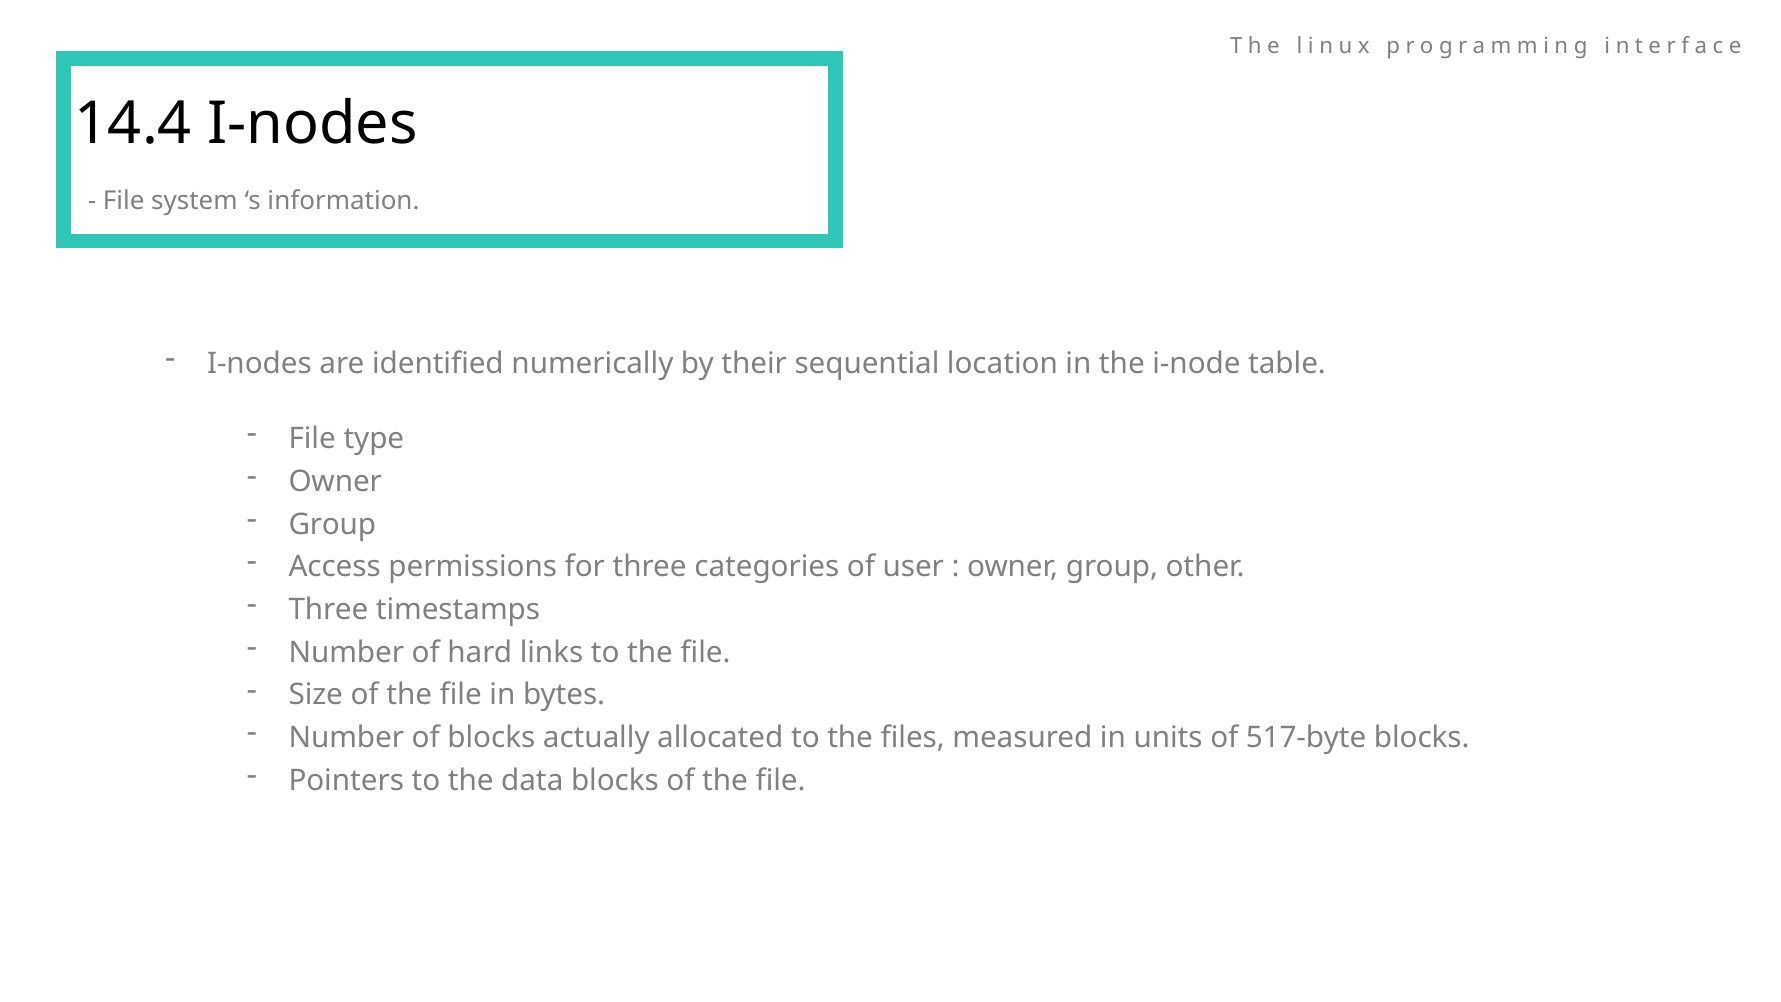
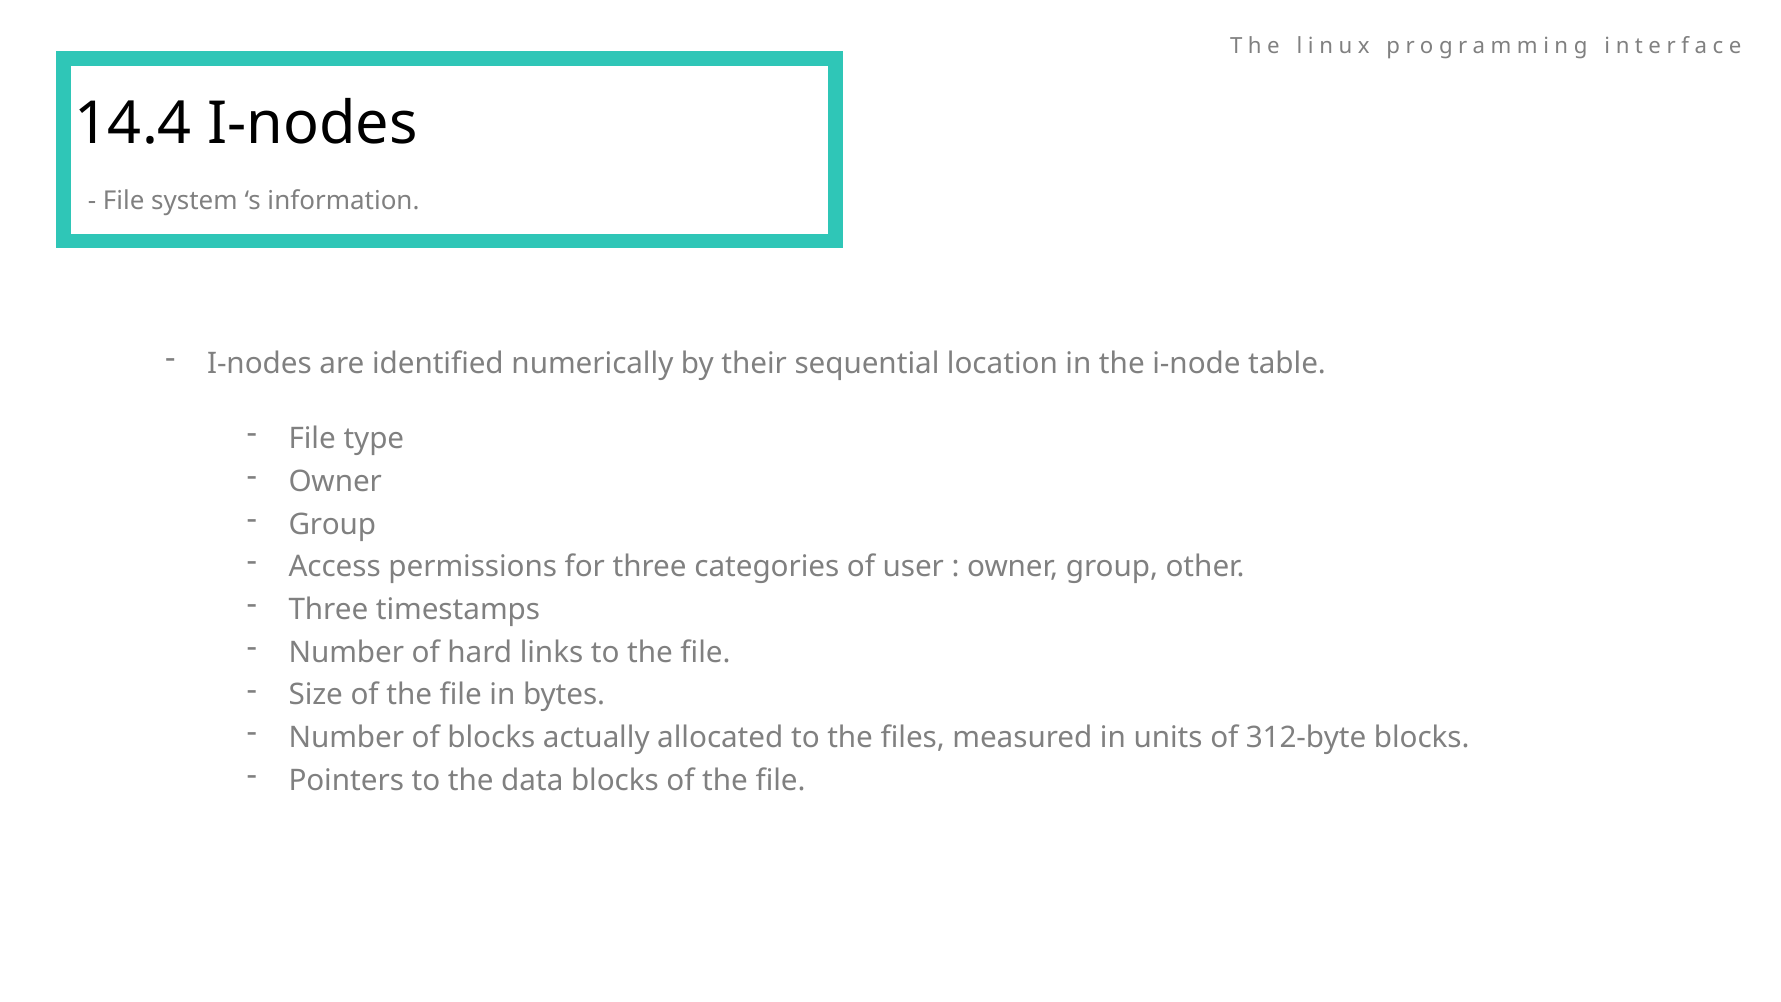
517-byte: 517-byte -> 312-byte
